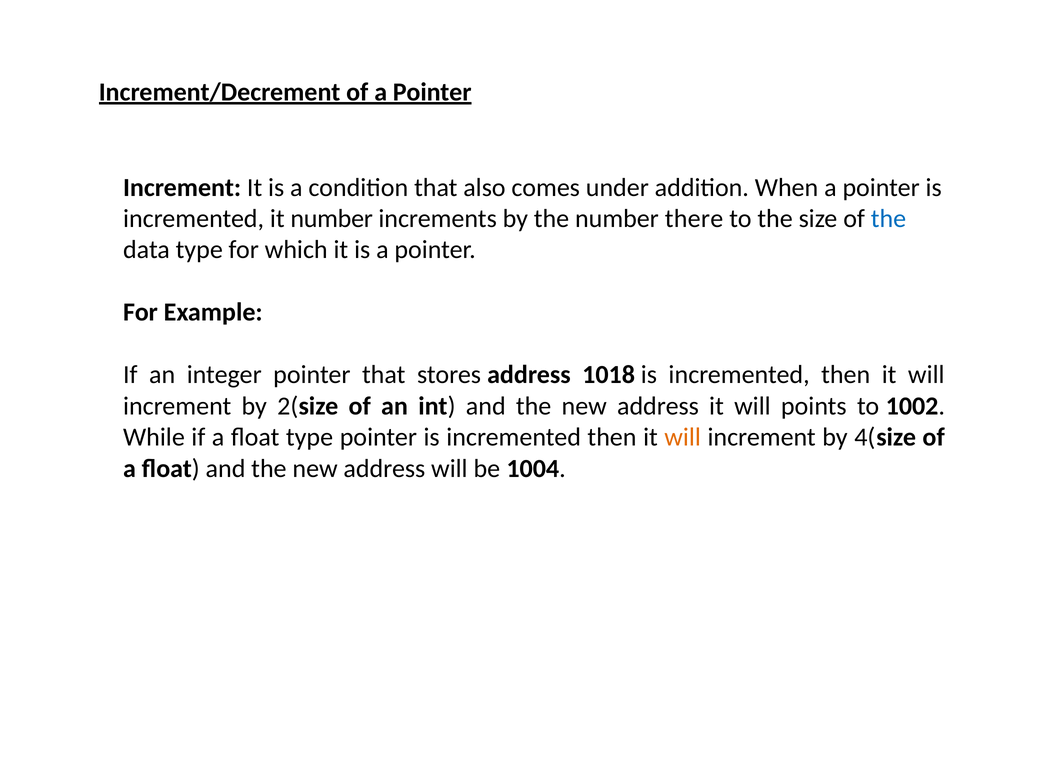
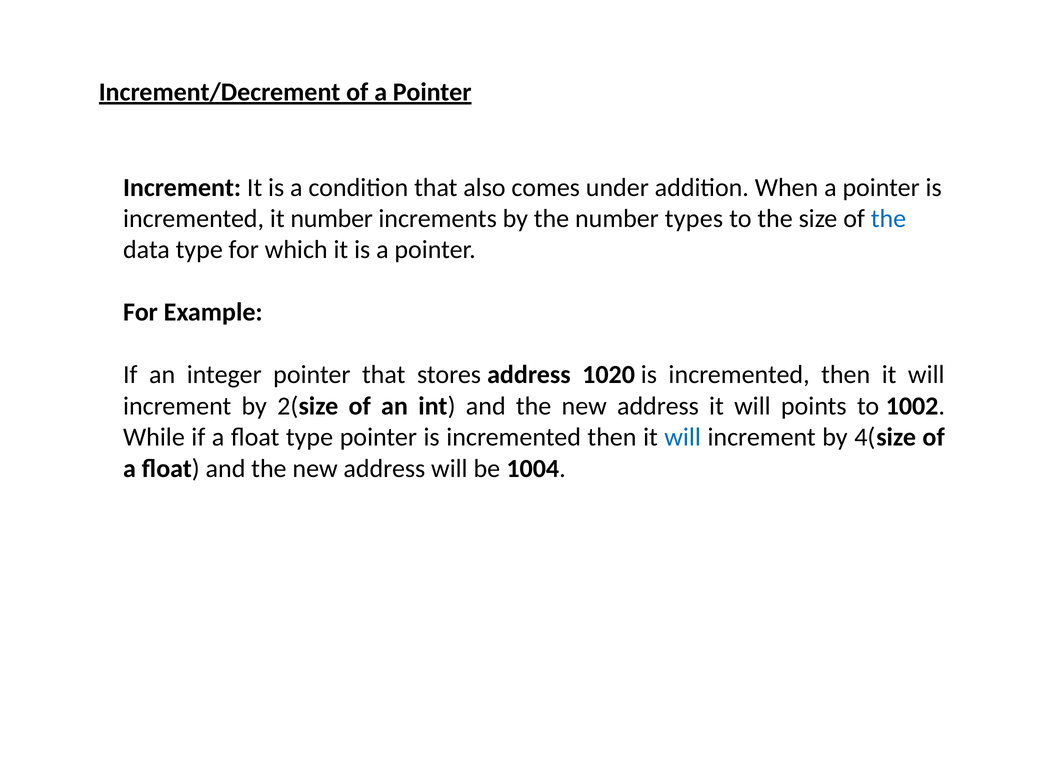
there: there -> types
1018: 1018 -> 1020
will at (683, 438) colour: orange -> blue
